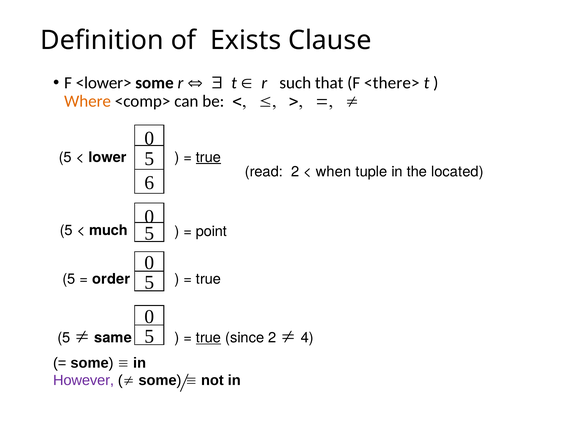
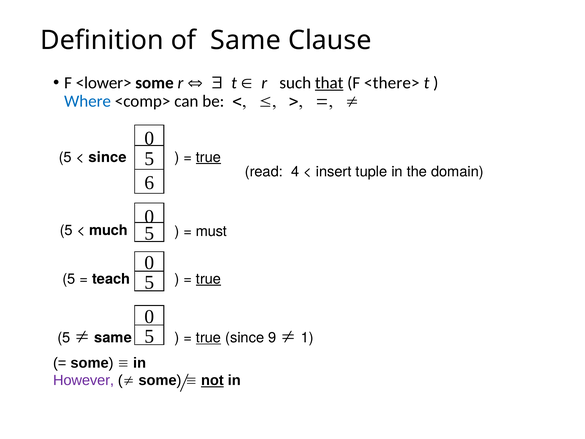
of Exists: Exists -> Same
that underline: none -> present
Where colour: orange -> blue
lower at (108, 157): lower -> since
read 2: 2 -> 4
when: when -> insert
located: located -> domain
point: point -> must
true at (209, 279) underline: none -> present
order: order -> teach
since 2: 2 -> 9
4: 4 -> 1
not underline: none -> present
